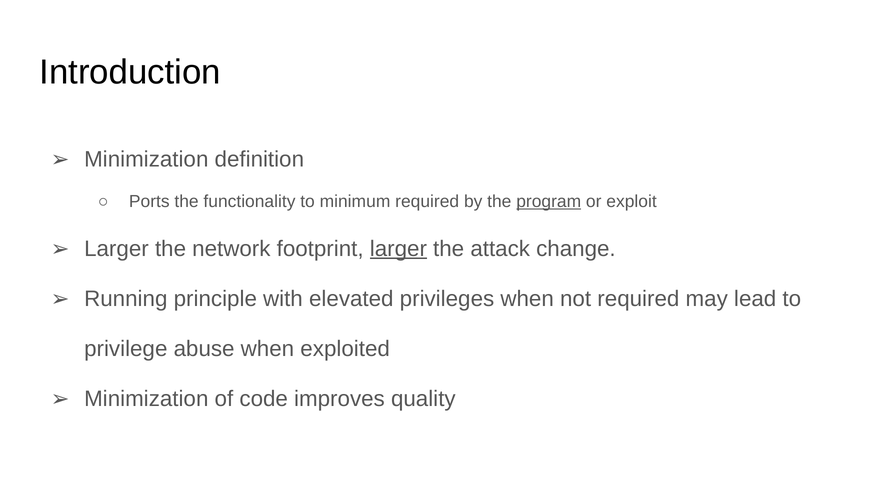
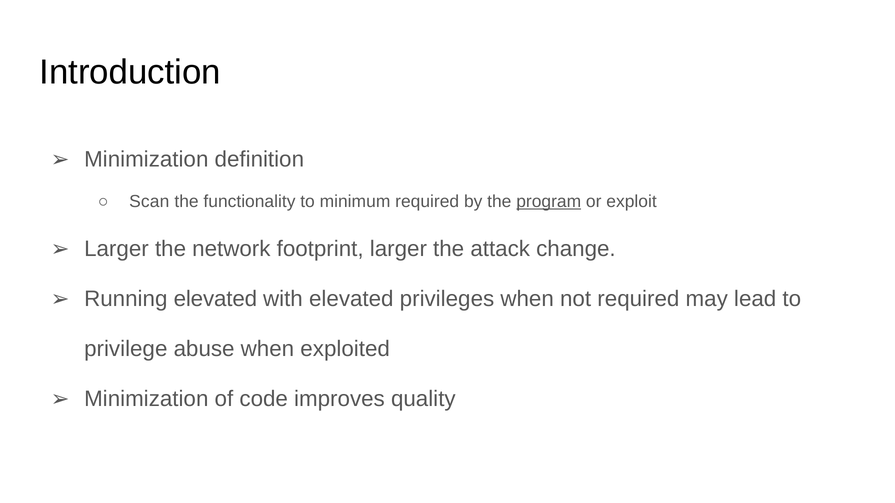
Ports: Ports -> Scan
larger at (398, 249) underline: present -> none
Running principle: principle -> elevated
